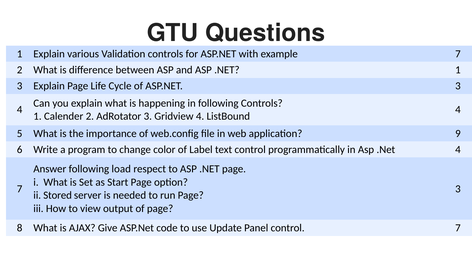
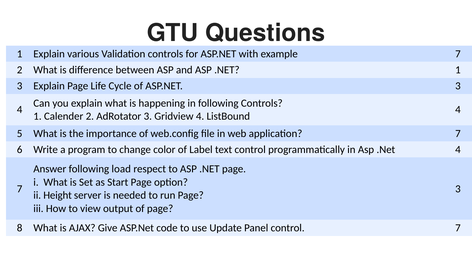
application 9: 9 -> 7
Stored: Stored -> Height
